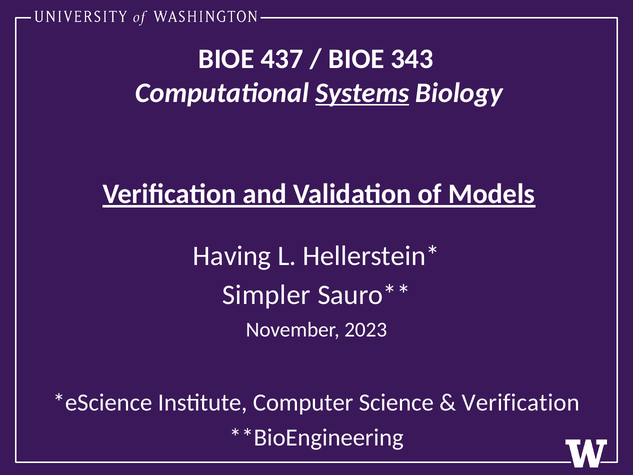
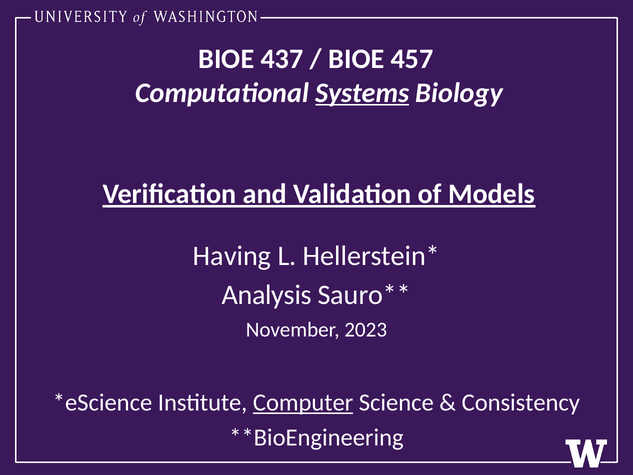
343: 343 -> 457
Simpler: Simpler -> Analysis
Computer underline: none -> present
Verification at (521, 402): Verification -> Consistency
